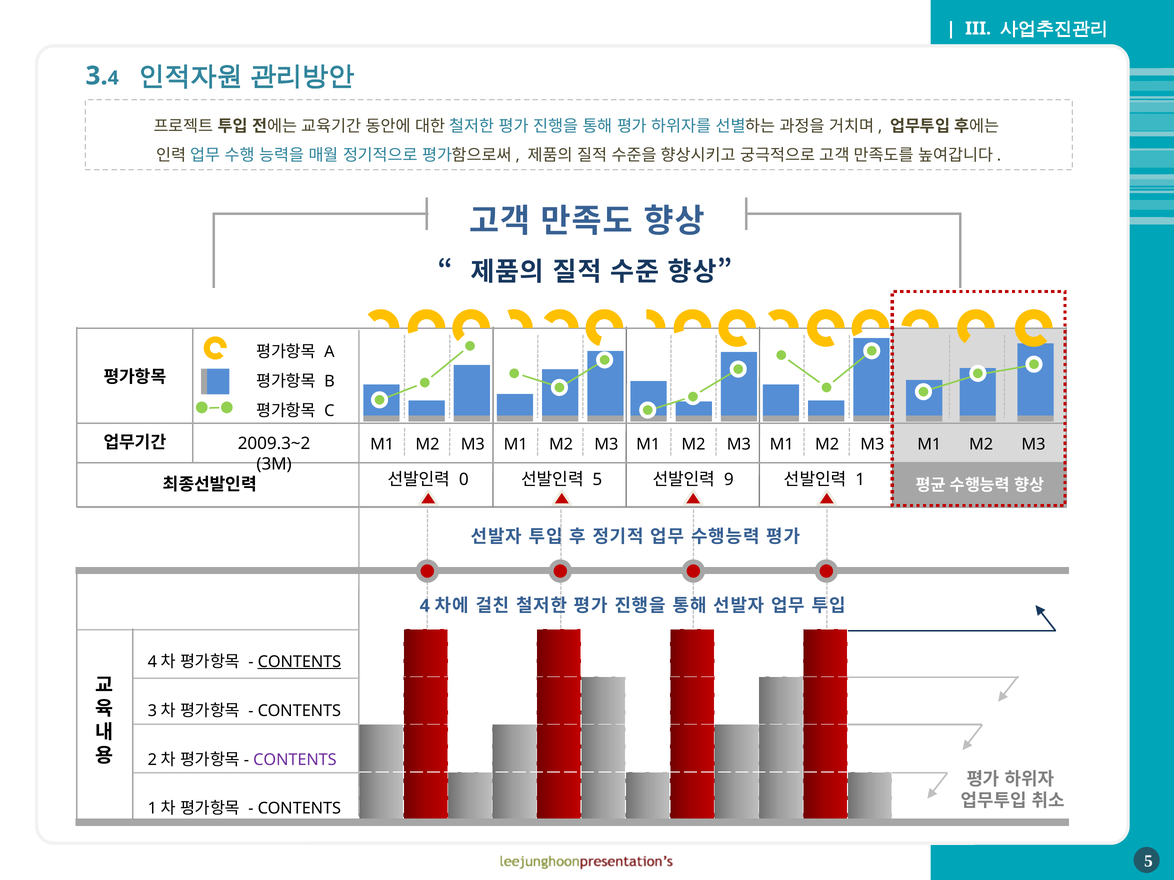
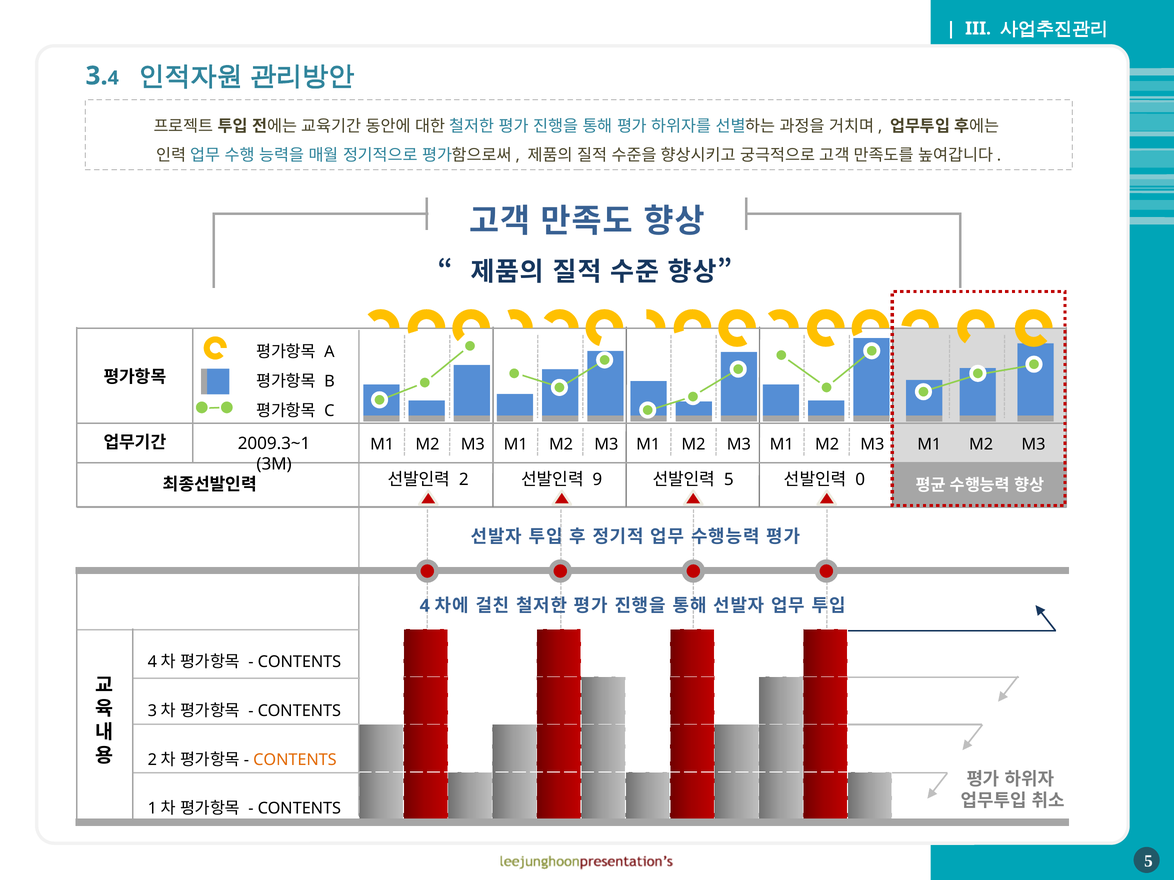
2009.3~2: 2009.3~2 -> 2009.3~1
0: 0 -> 2
5 at (597, 480): 5 -> 9
9 at (729, 480): 9 -> 5
1: 1 -> 0
CONTENTS at (299, 662) underline: present -> none
CONTENTS at (295, 760) colour: purple -> orange
